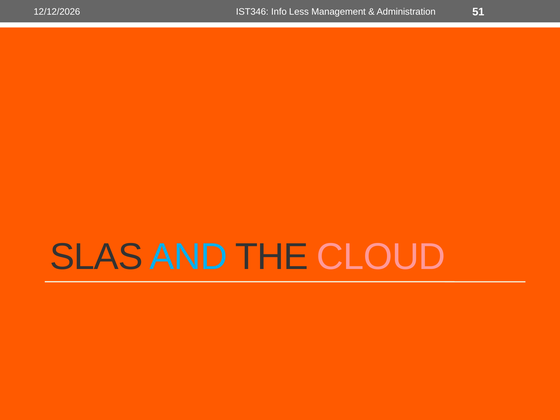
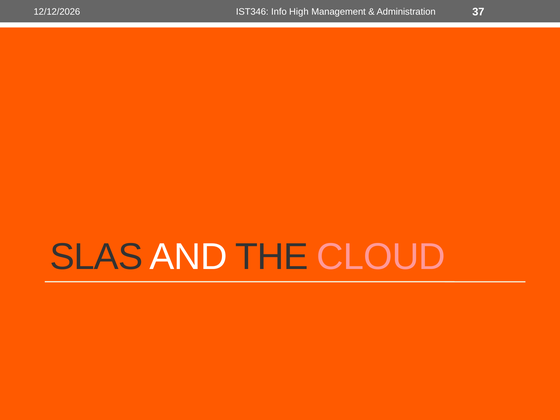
Less: Less -> High
51: 51 -> 37
AND colour: light blue -> white
